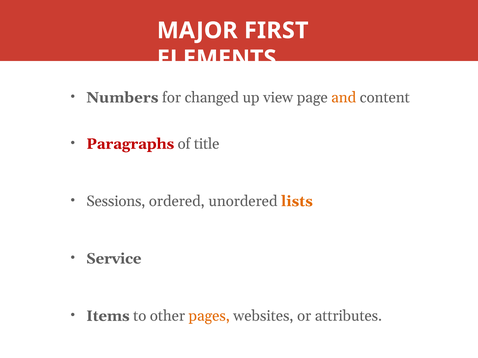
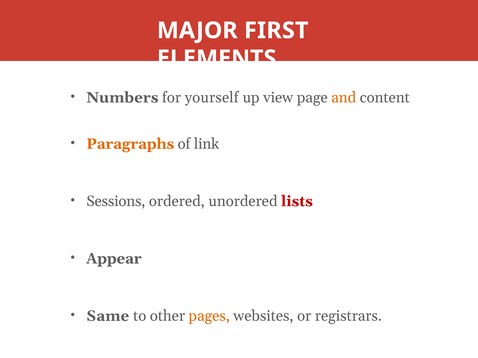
changed: changed -> yourself
Paragraphs colour: red -> orange
title: title -> link
lists colour: orange -> red
Service: Service -> Appear
Items: Items -> Same
attributes: attributes -> registrars
